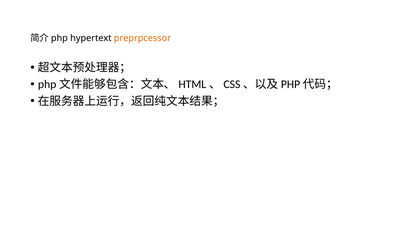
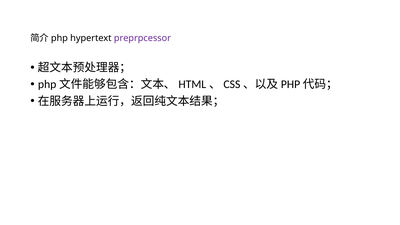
preprpcessor colour: orange -> purple
